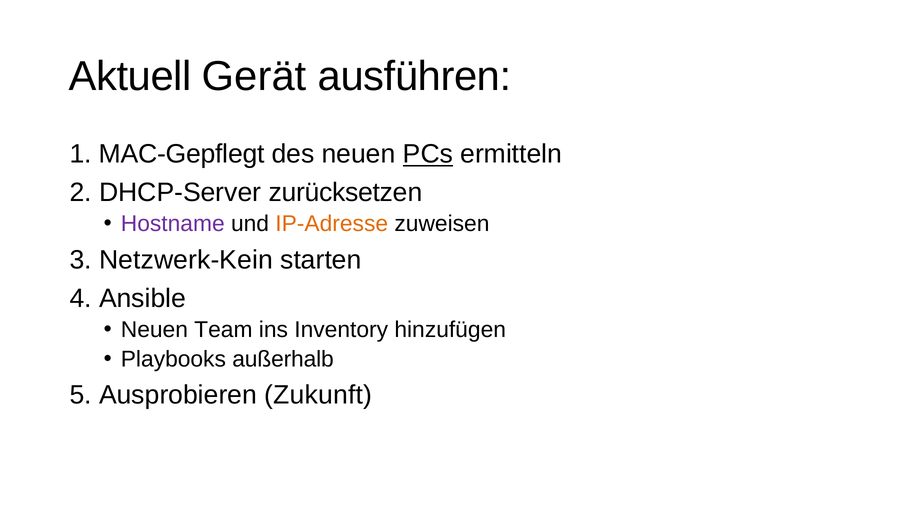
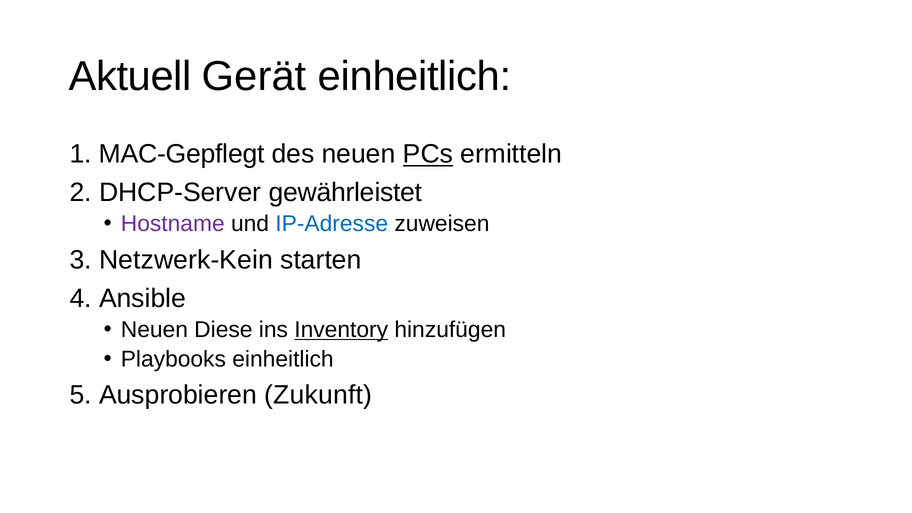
Gerät ausführen: ausführen -> einheitlich
zurücksetzen: zurücksetzen -> gewährleistet
IP-Adresse colour: orange -> blue
Team: Team -> Diese
Inventory underline: none -> present
Playbooks außerhalb: außerhalb -> einheitlich
